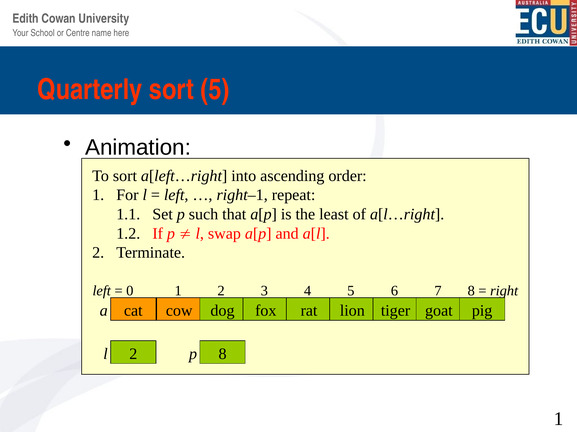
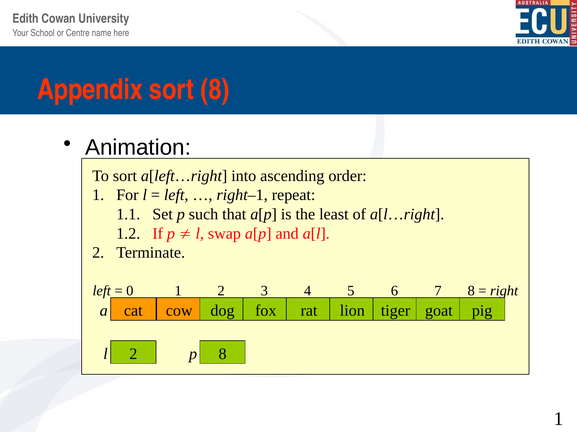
Quarterly: Quarterly -> Appendix
sort 5: 5 -> 8
